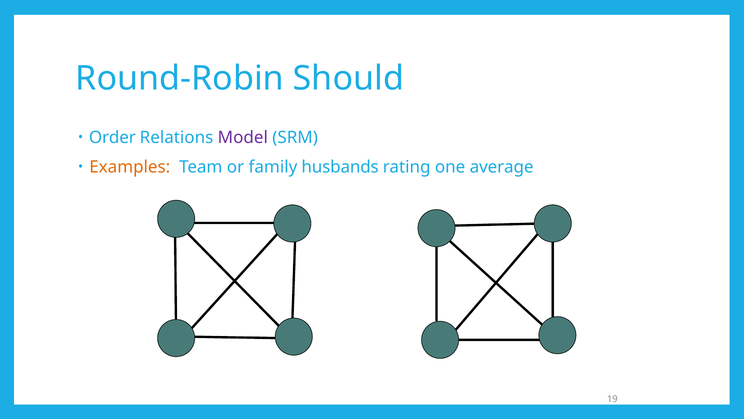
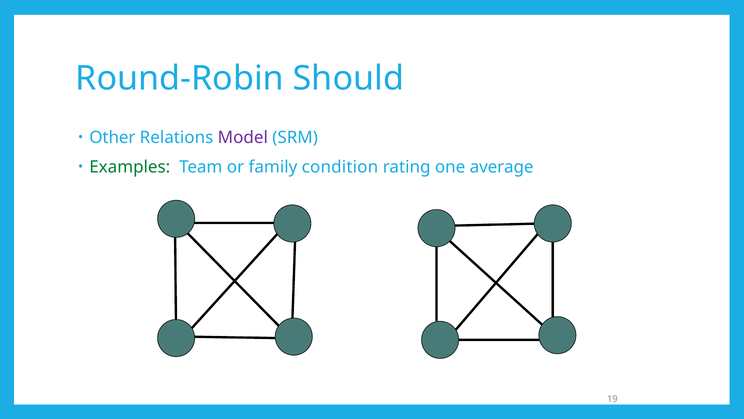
Order: Order -> Other
Examples colour: orange -> green
husbands: husbands -> condition
